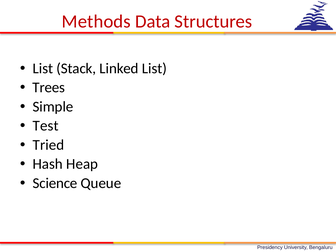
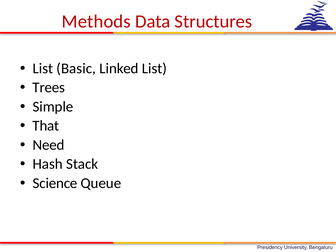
Stack: Stack -> Basic
Test: Test -> That
Tried: Tried -> Need
Heap: Heap -> Stack
